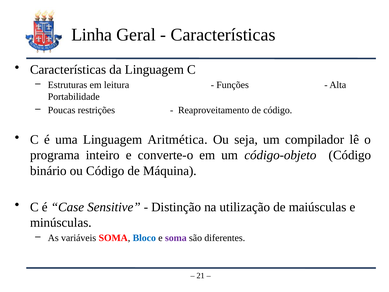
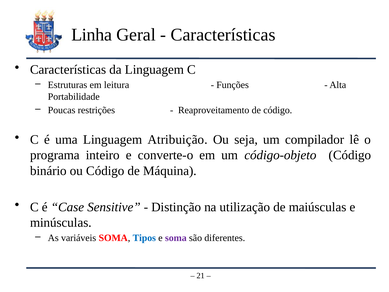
Aritmética: Aritmética -> Atribuição
Bloco: Bloco -> Tipos
